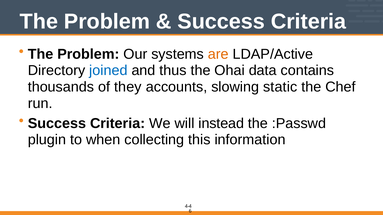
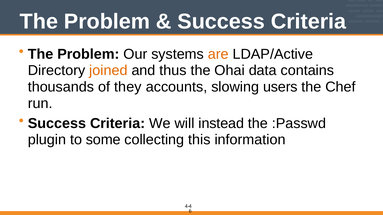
joined colour: blue -> orange
static: static -> users
when: when -> some
